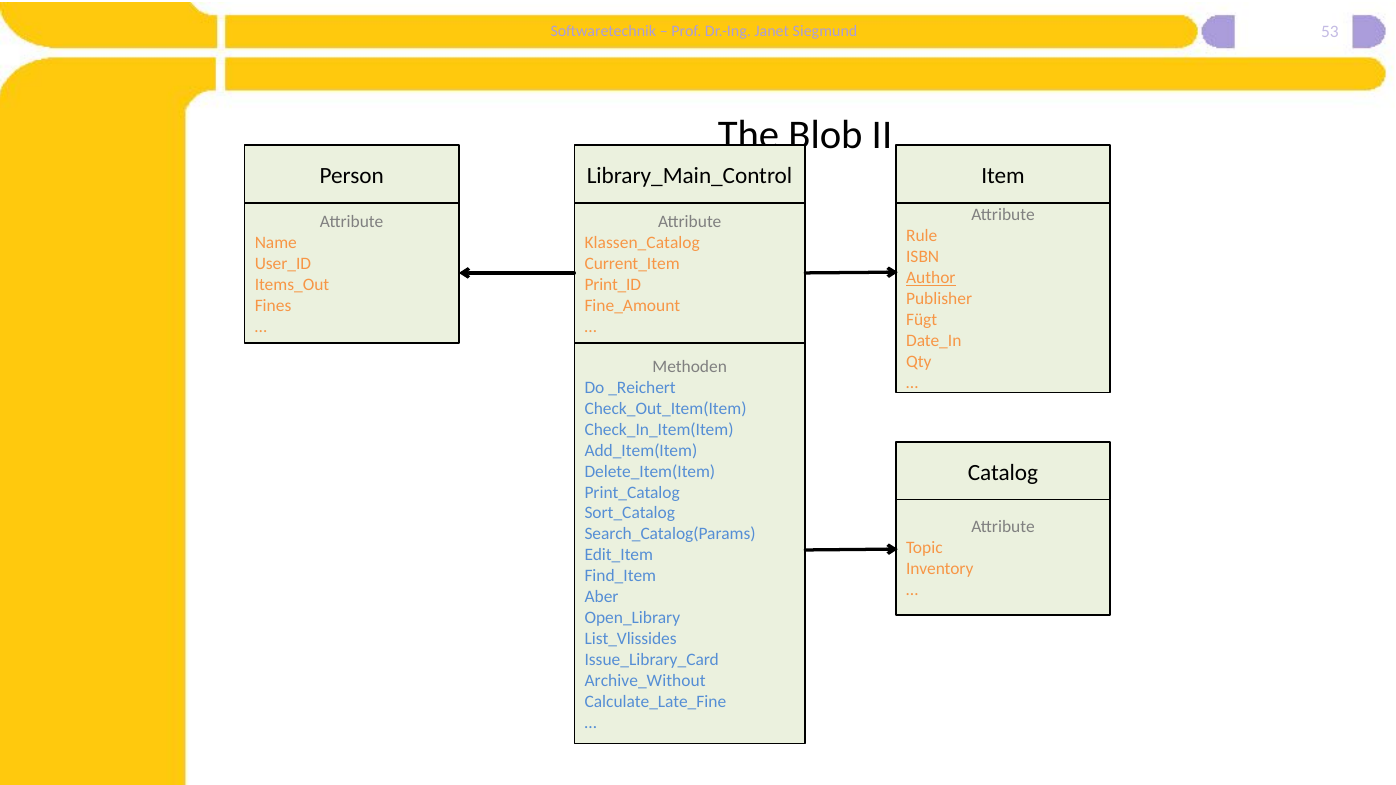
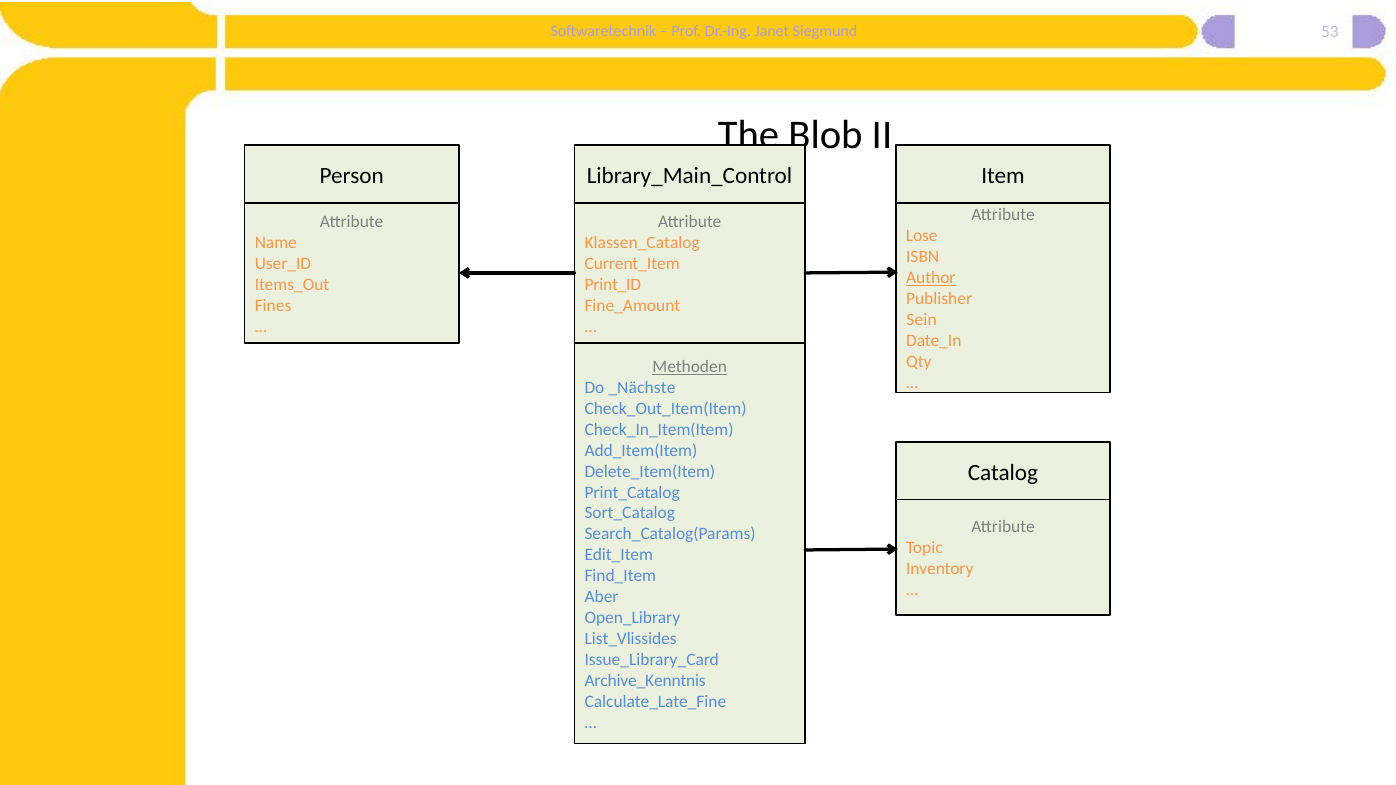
Rule: Rule -> Lose
Fügt: Fügt -> Sein
Methoden underline: none -> present
_Reichert: _Reichert -> _Nächste
Archive_Without: Archive_Without -> Archive_Kenntnis
